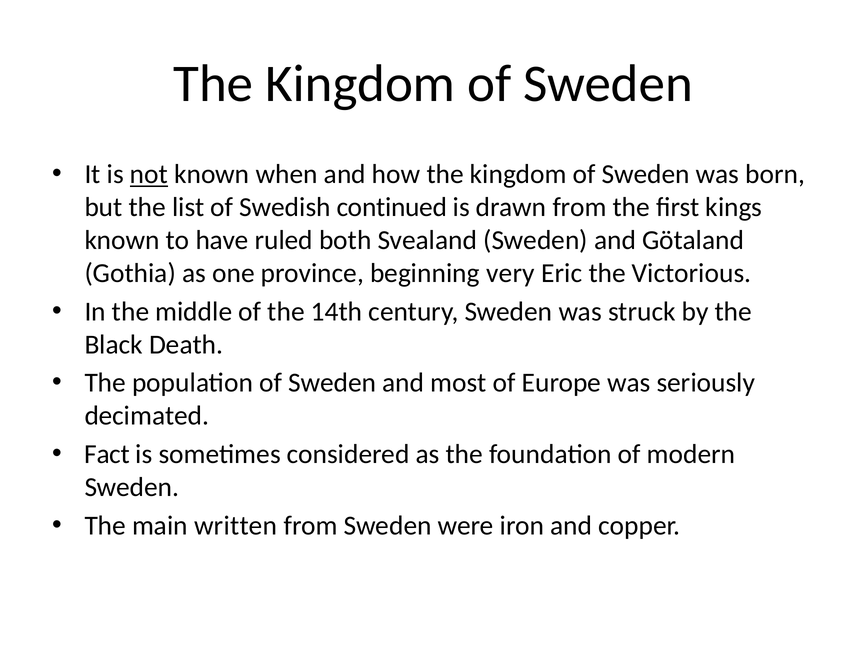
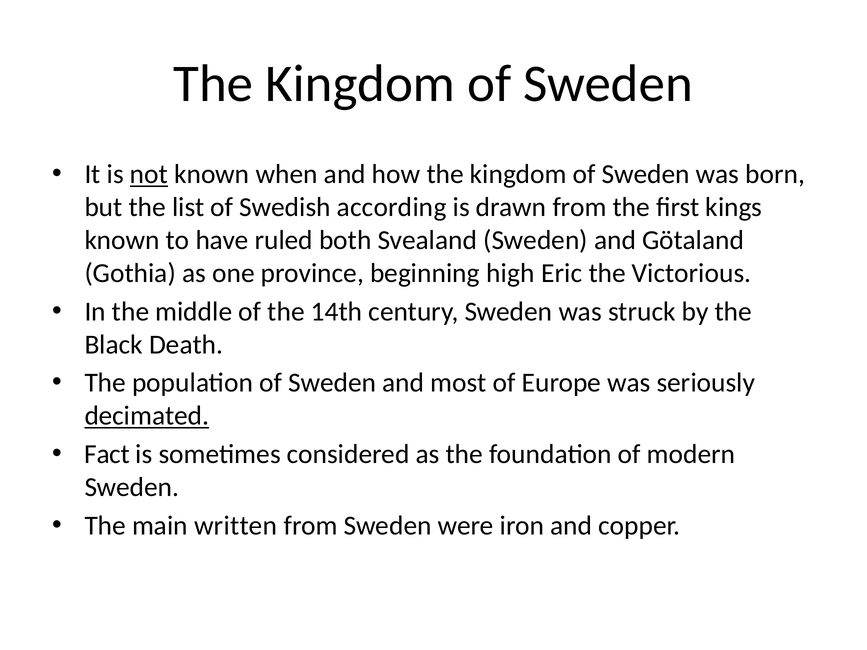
continued: continued -> according
very: very -> high
decimated underline: none -> present
